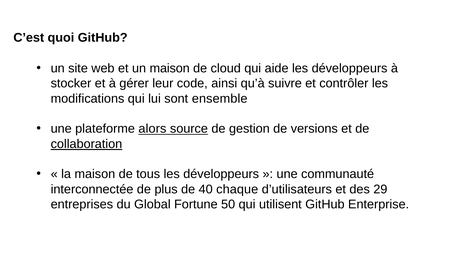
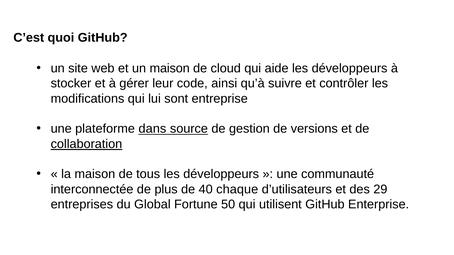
ensemble: ensemble -> entreprise
alors: alors -> dans
